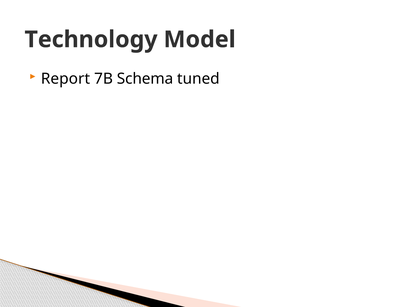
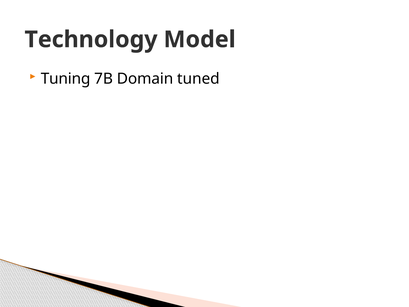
Report: Report -> Tuning
Schema: Schema -> Domain
